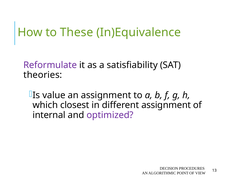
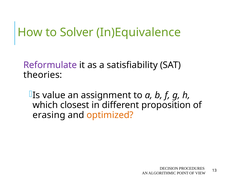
These: These -> Solver
different assignment: assignment -> proposition
internal: internal -> erasing
optimized colour: purple -> orange
